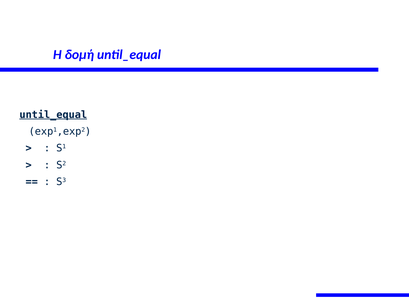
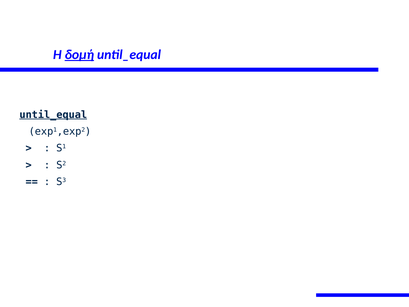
δομή underline: none -> present
